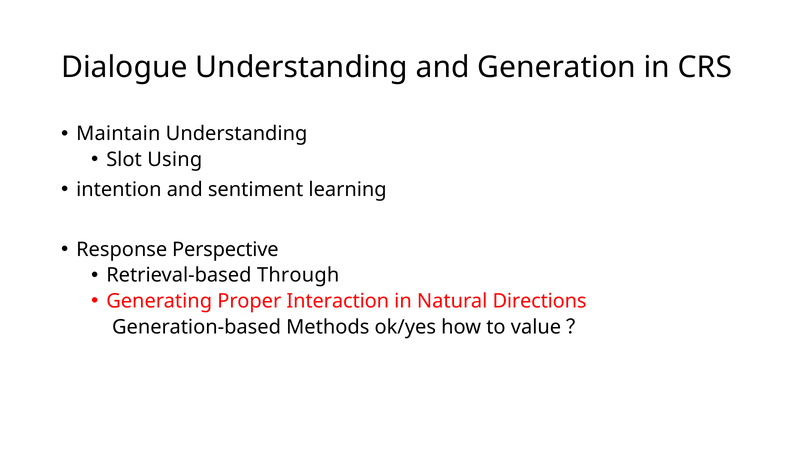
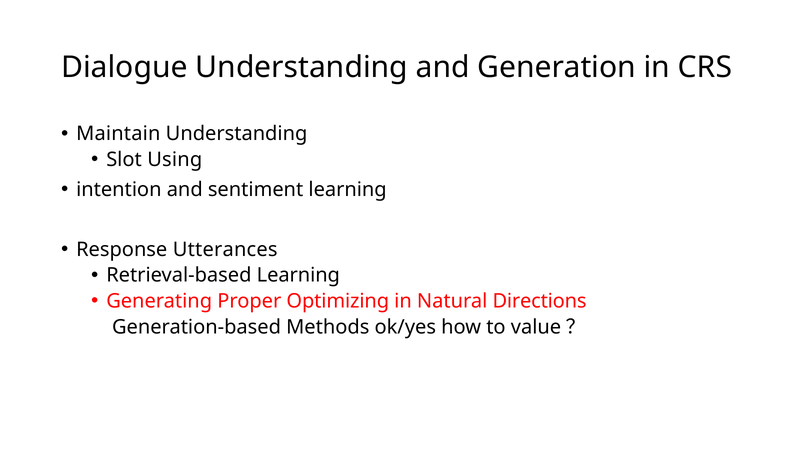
Perspective: Perspective -> Utterances
Retrieval-based Through: Through -> Learning
Interaction: Interaction -> Optimizing
